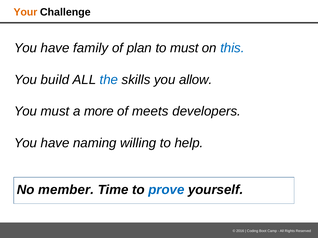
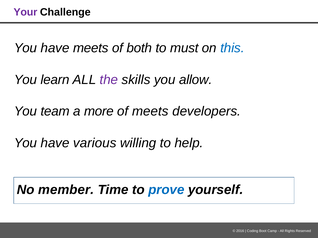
Your colour: orange -> purple
have family: family -> meets
plan: plan -> both
build: build -> learn
the colour: blue -> purple
You must: must -> team
naming: naming -> various
